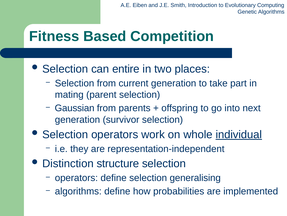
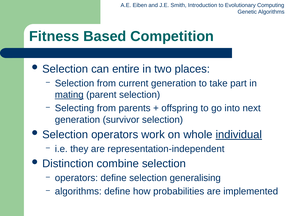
mating underline: none -> present
Gaussian: Gaussian -> Selecting
structure: structure -> combine
